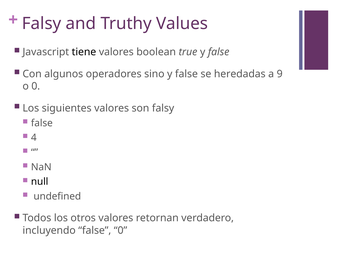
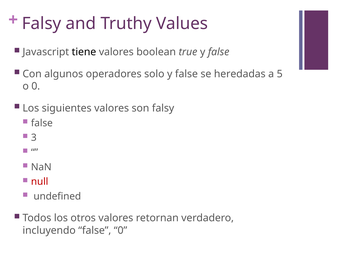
sino: sino -> solo
9: 9 -> 5
4: 4 -> 3
null colour: black -> red
